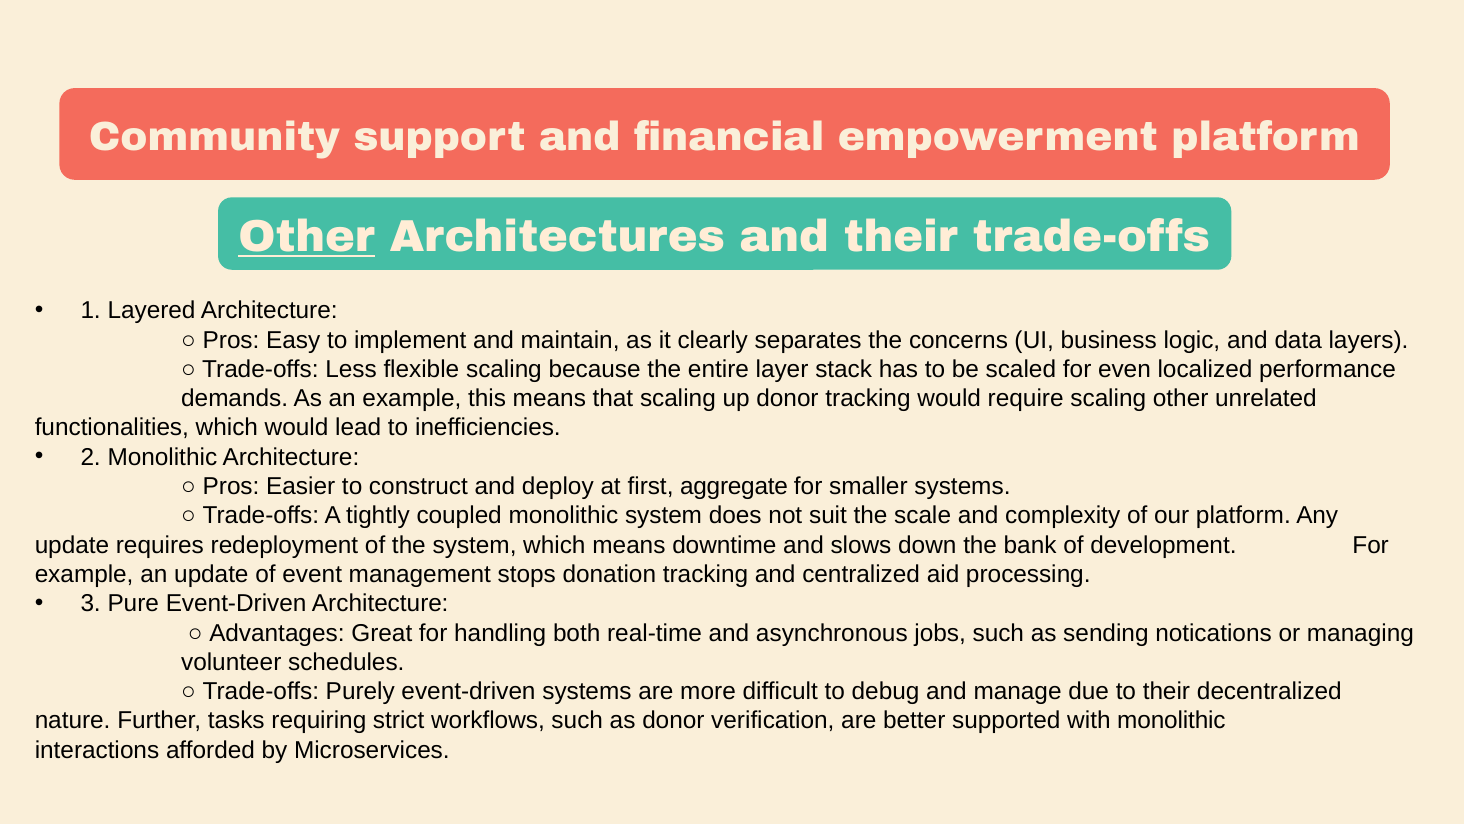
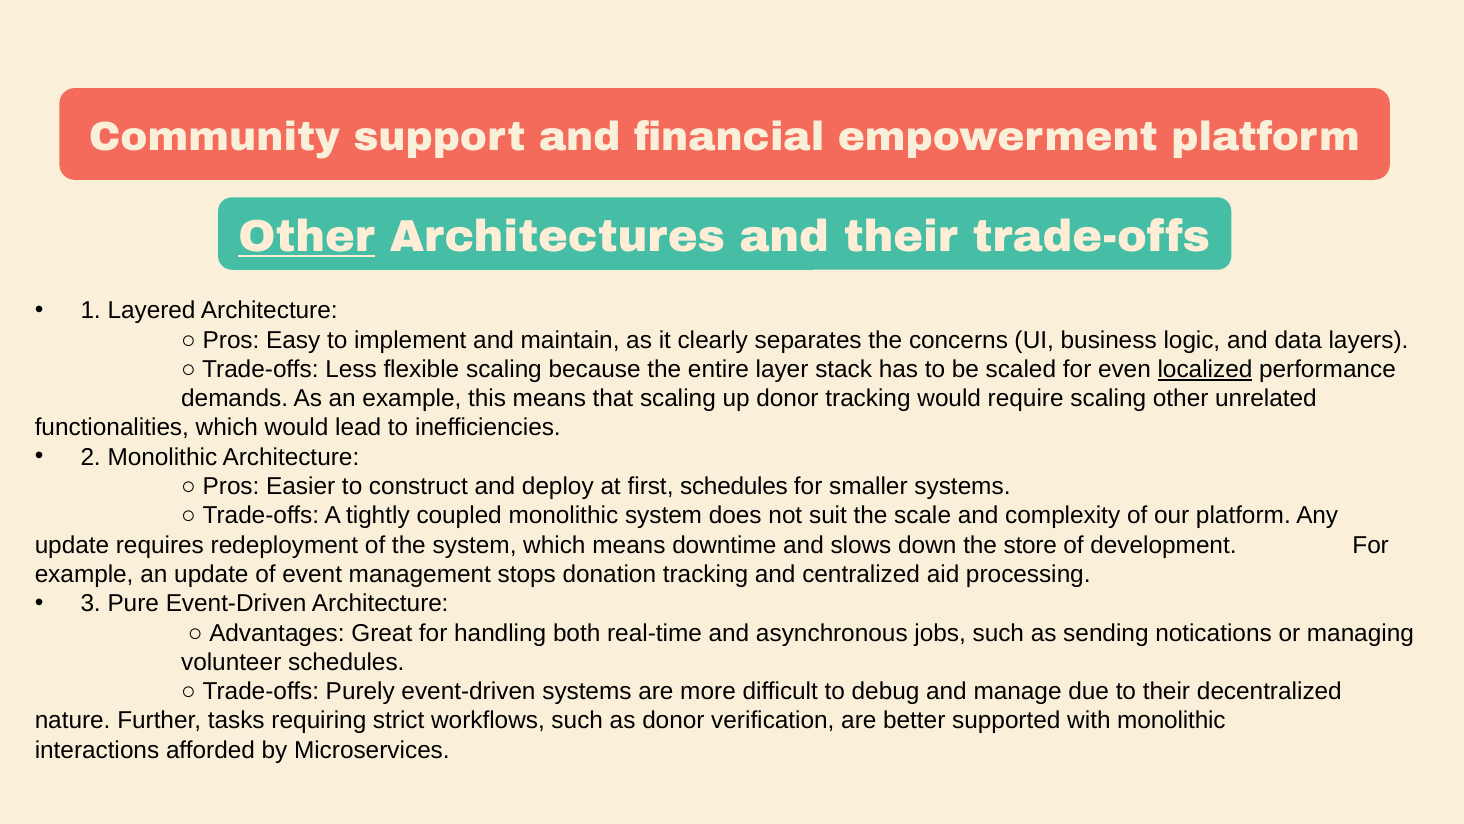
localized underline: none -> present
first aggregate: aggregate -> schedules
bank: bank -> store
